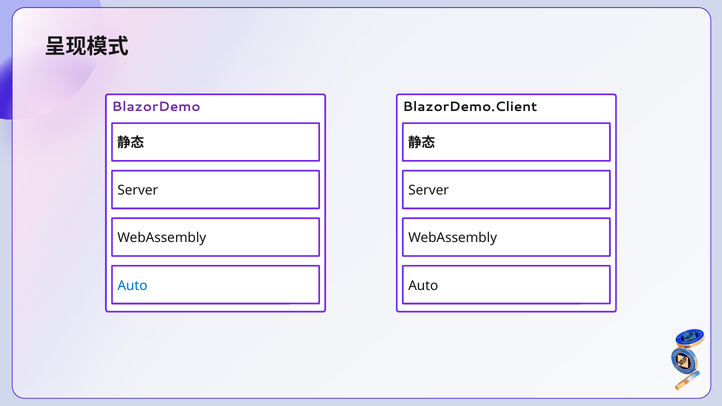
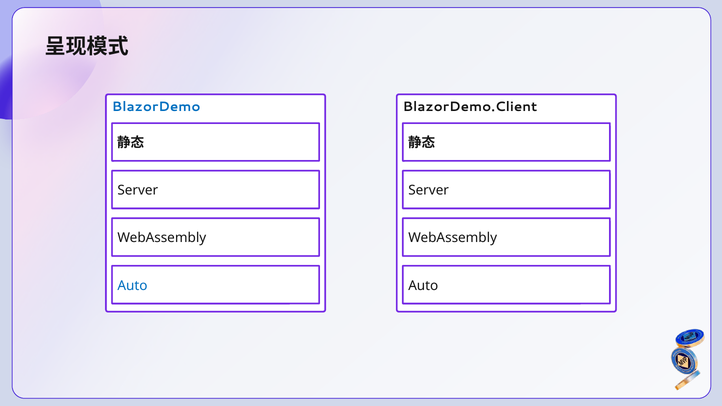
BlazorDemo colour: purple -> blue
